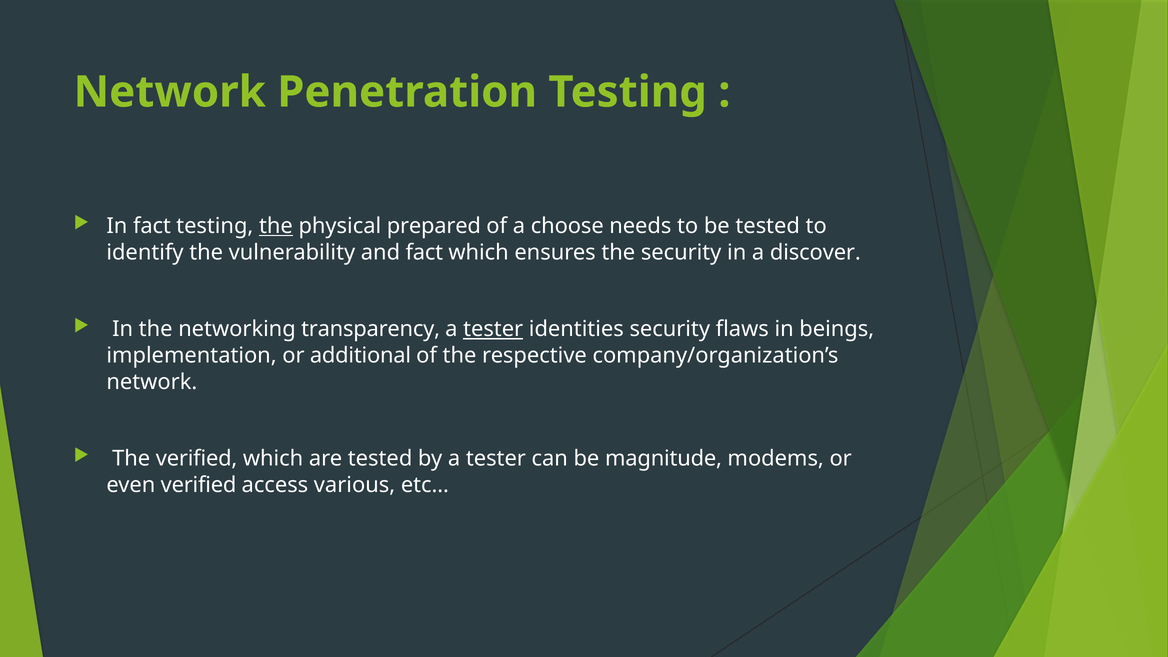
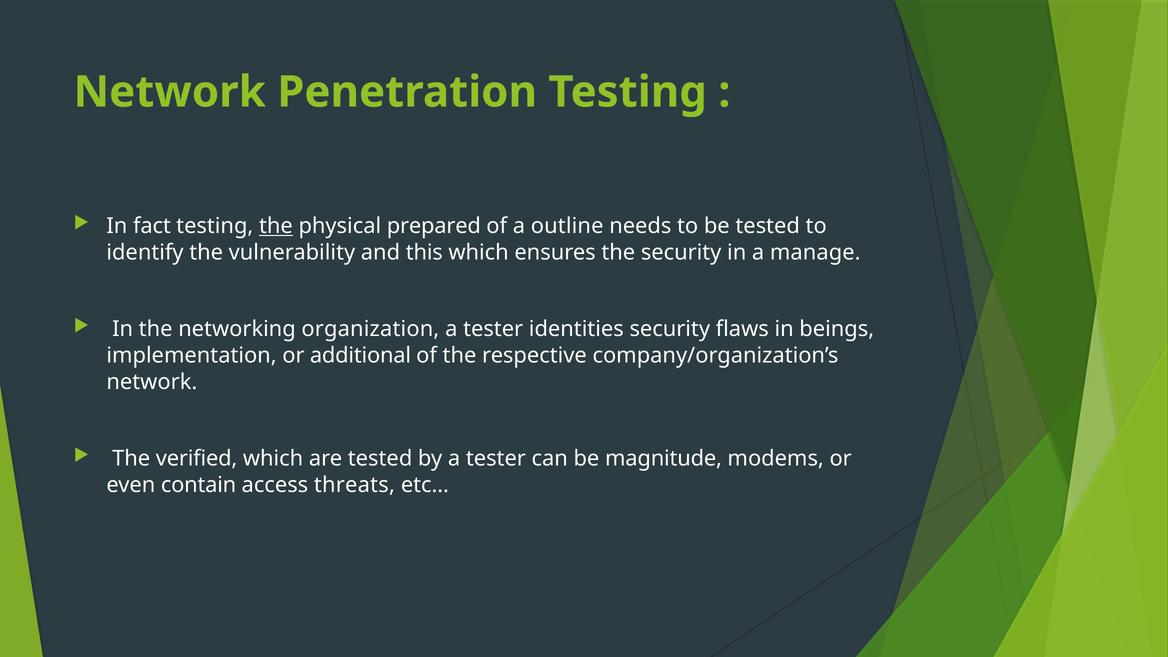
choose: choose -> outline
and fact: fact -> this
discover: discover -> manage
transparency: transparency -> organization
tester at (493, 329) underline: present -> none
even verified: verified -> contain
various: various -> threats
